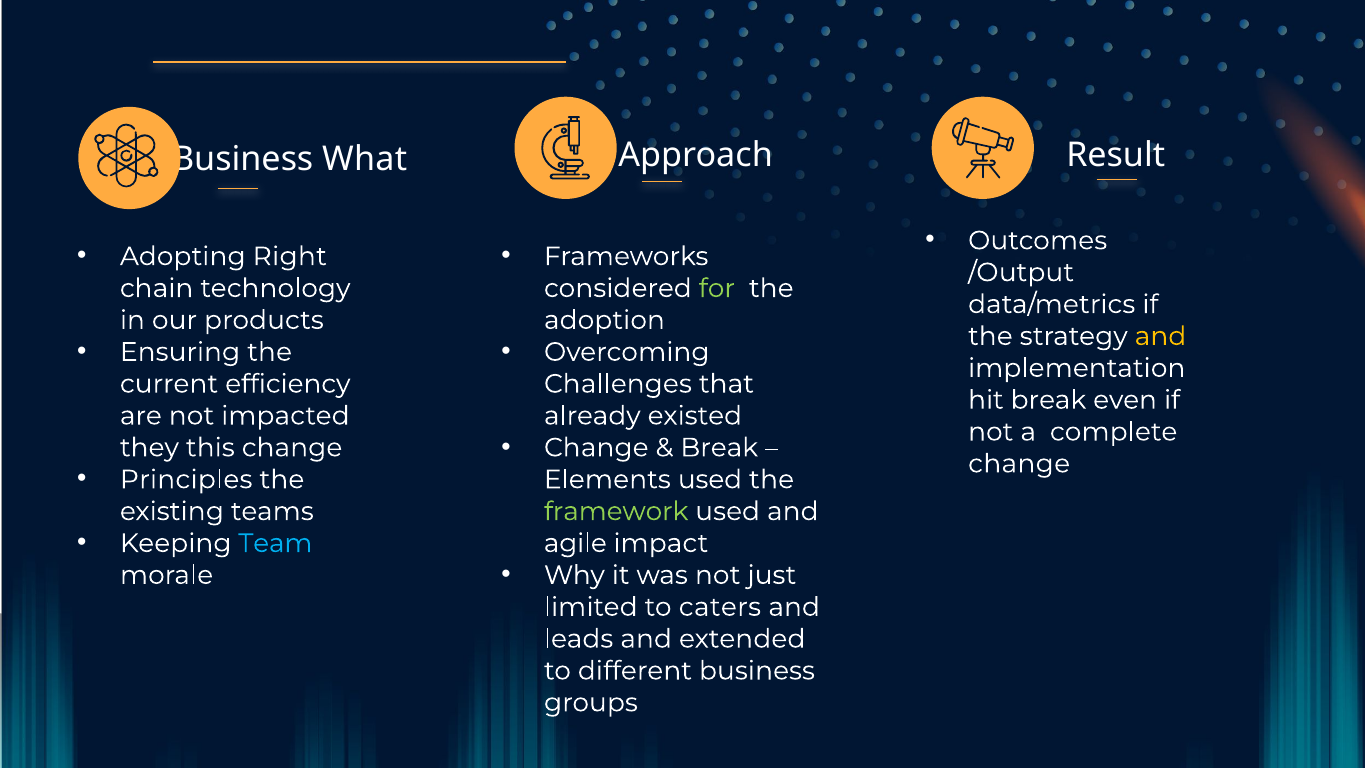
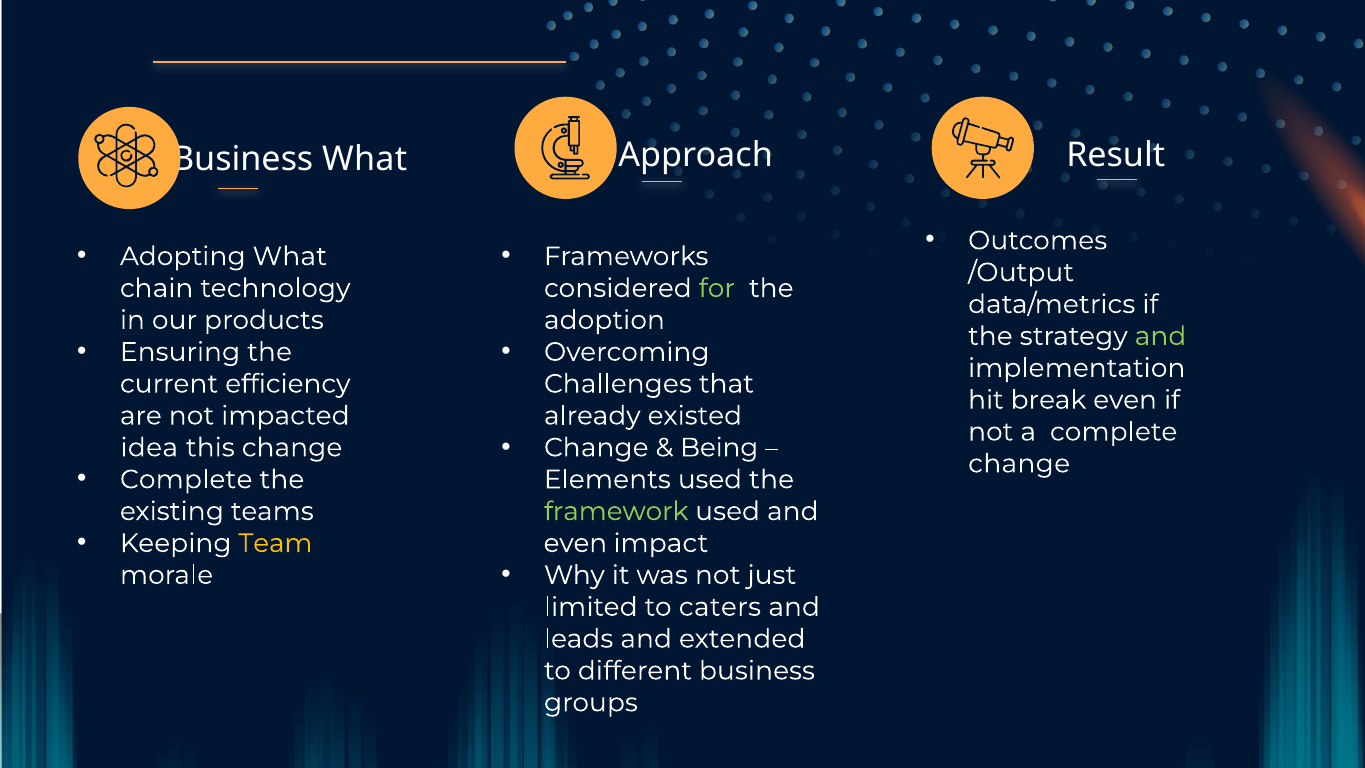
Adopting Right: Right -> What
and at (1160, 336) colour: yellow -> light green
Break at (719, 448): Break -> Being
they: they -> idea
Principles at (186, 479): Principles -> Complete
Team colour: light blue -> yellow
agile at (575, 543): agile -> even
